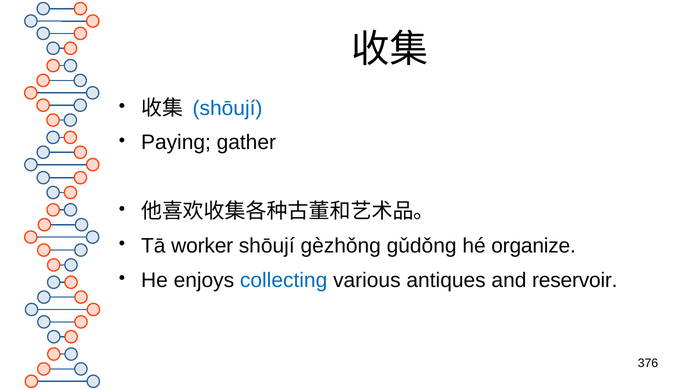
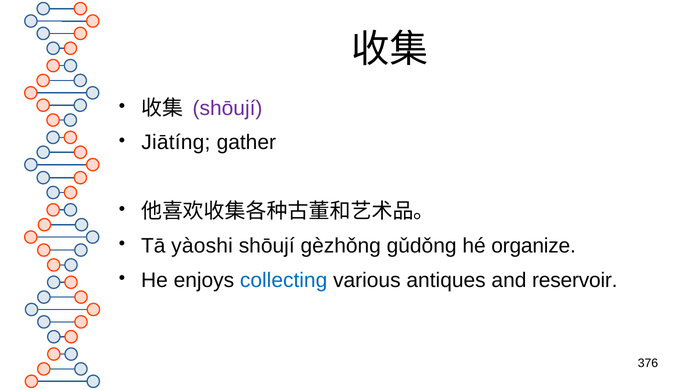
shōují at (228, 108) colour: blue -> purple
Paying: Paying -> Jiātíng
worker: worker -> yàoshi
